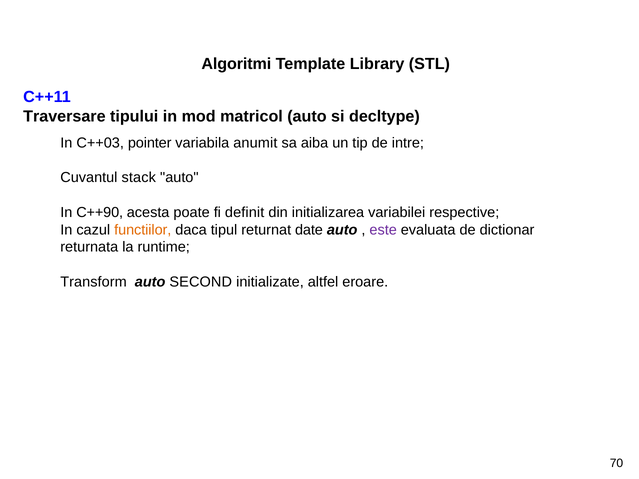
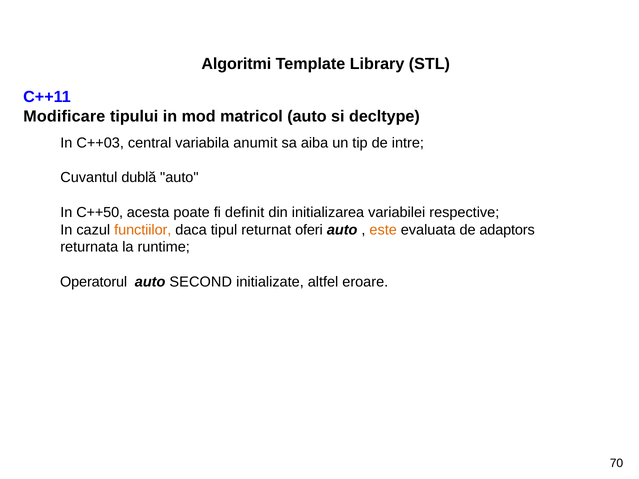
Traversare: Traversare -> Modificare
pointer: pointer -> central
stack: stack -> dublă
C++90: C++90 -> C++50
date: date -> oferi
este colour: purple -> orange
dictionar: dictionar -> adaptors
Transform: Transform -> Operatorul
